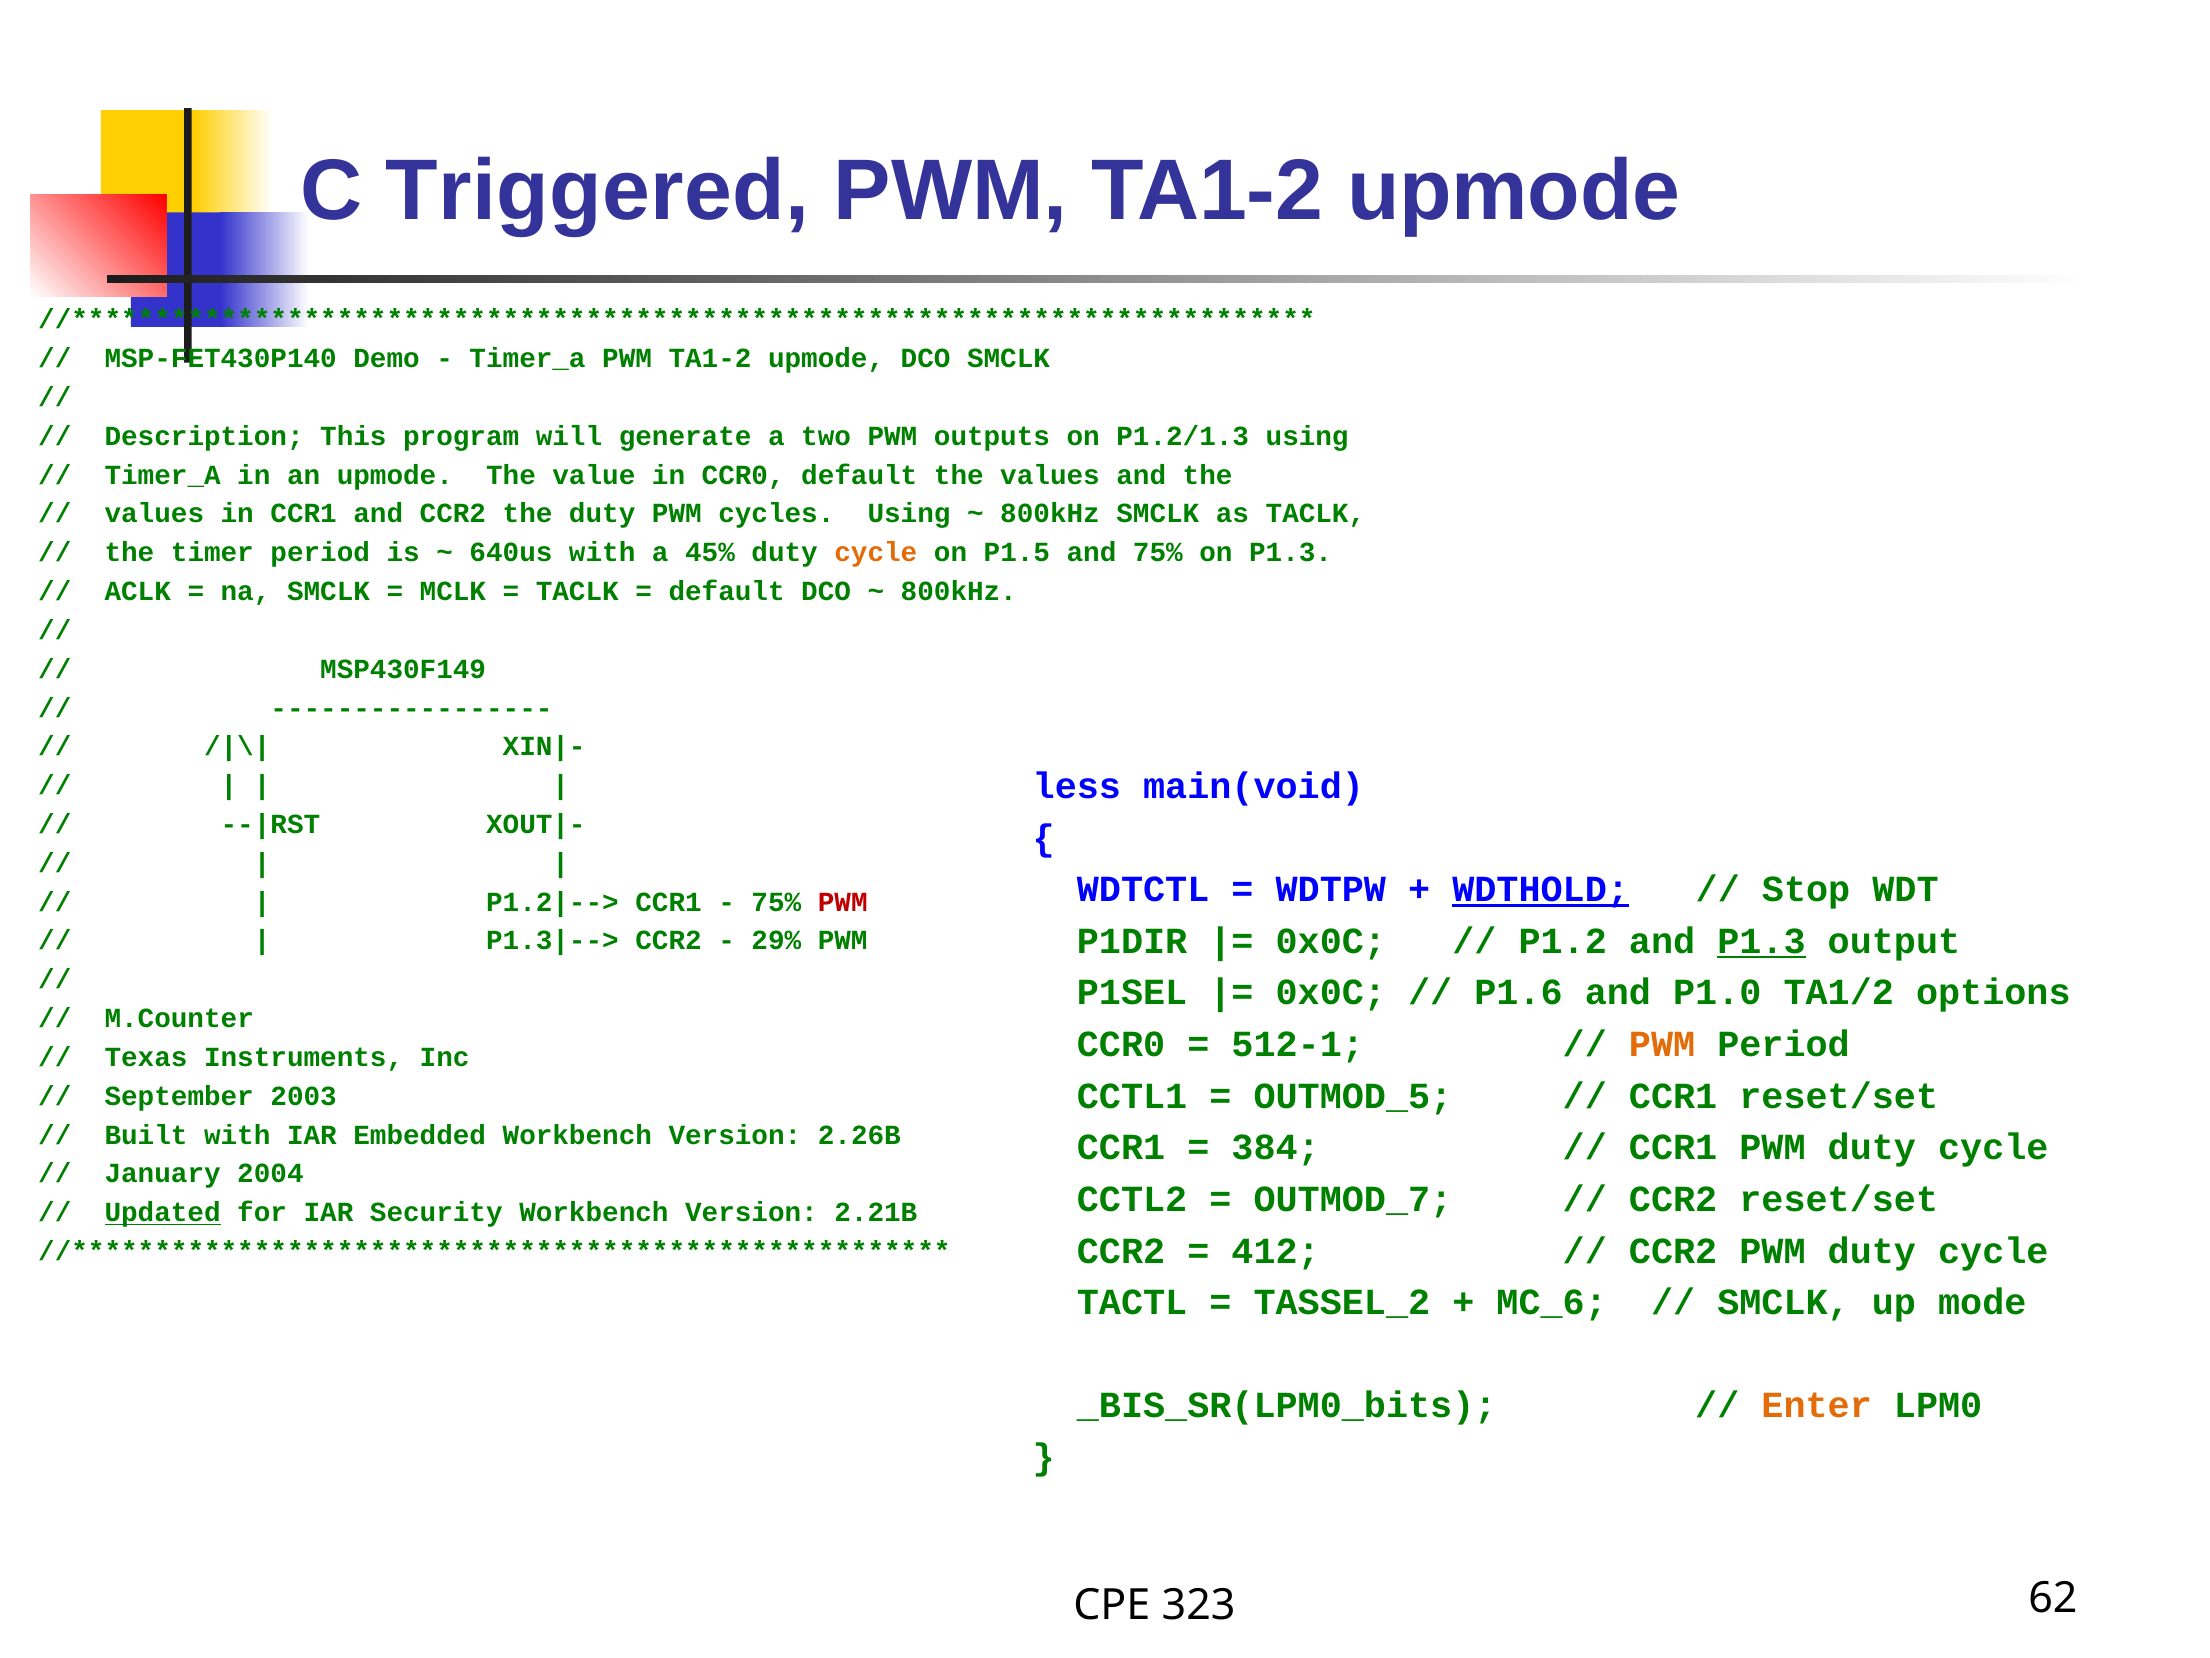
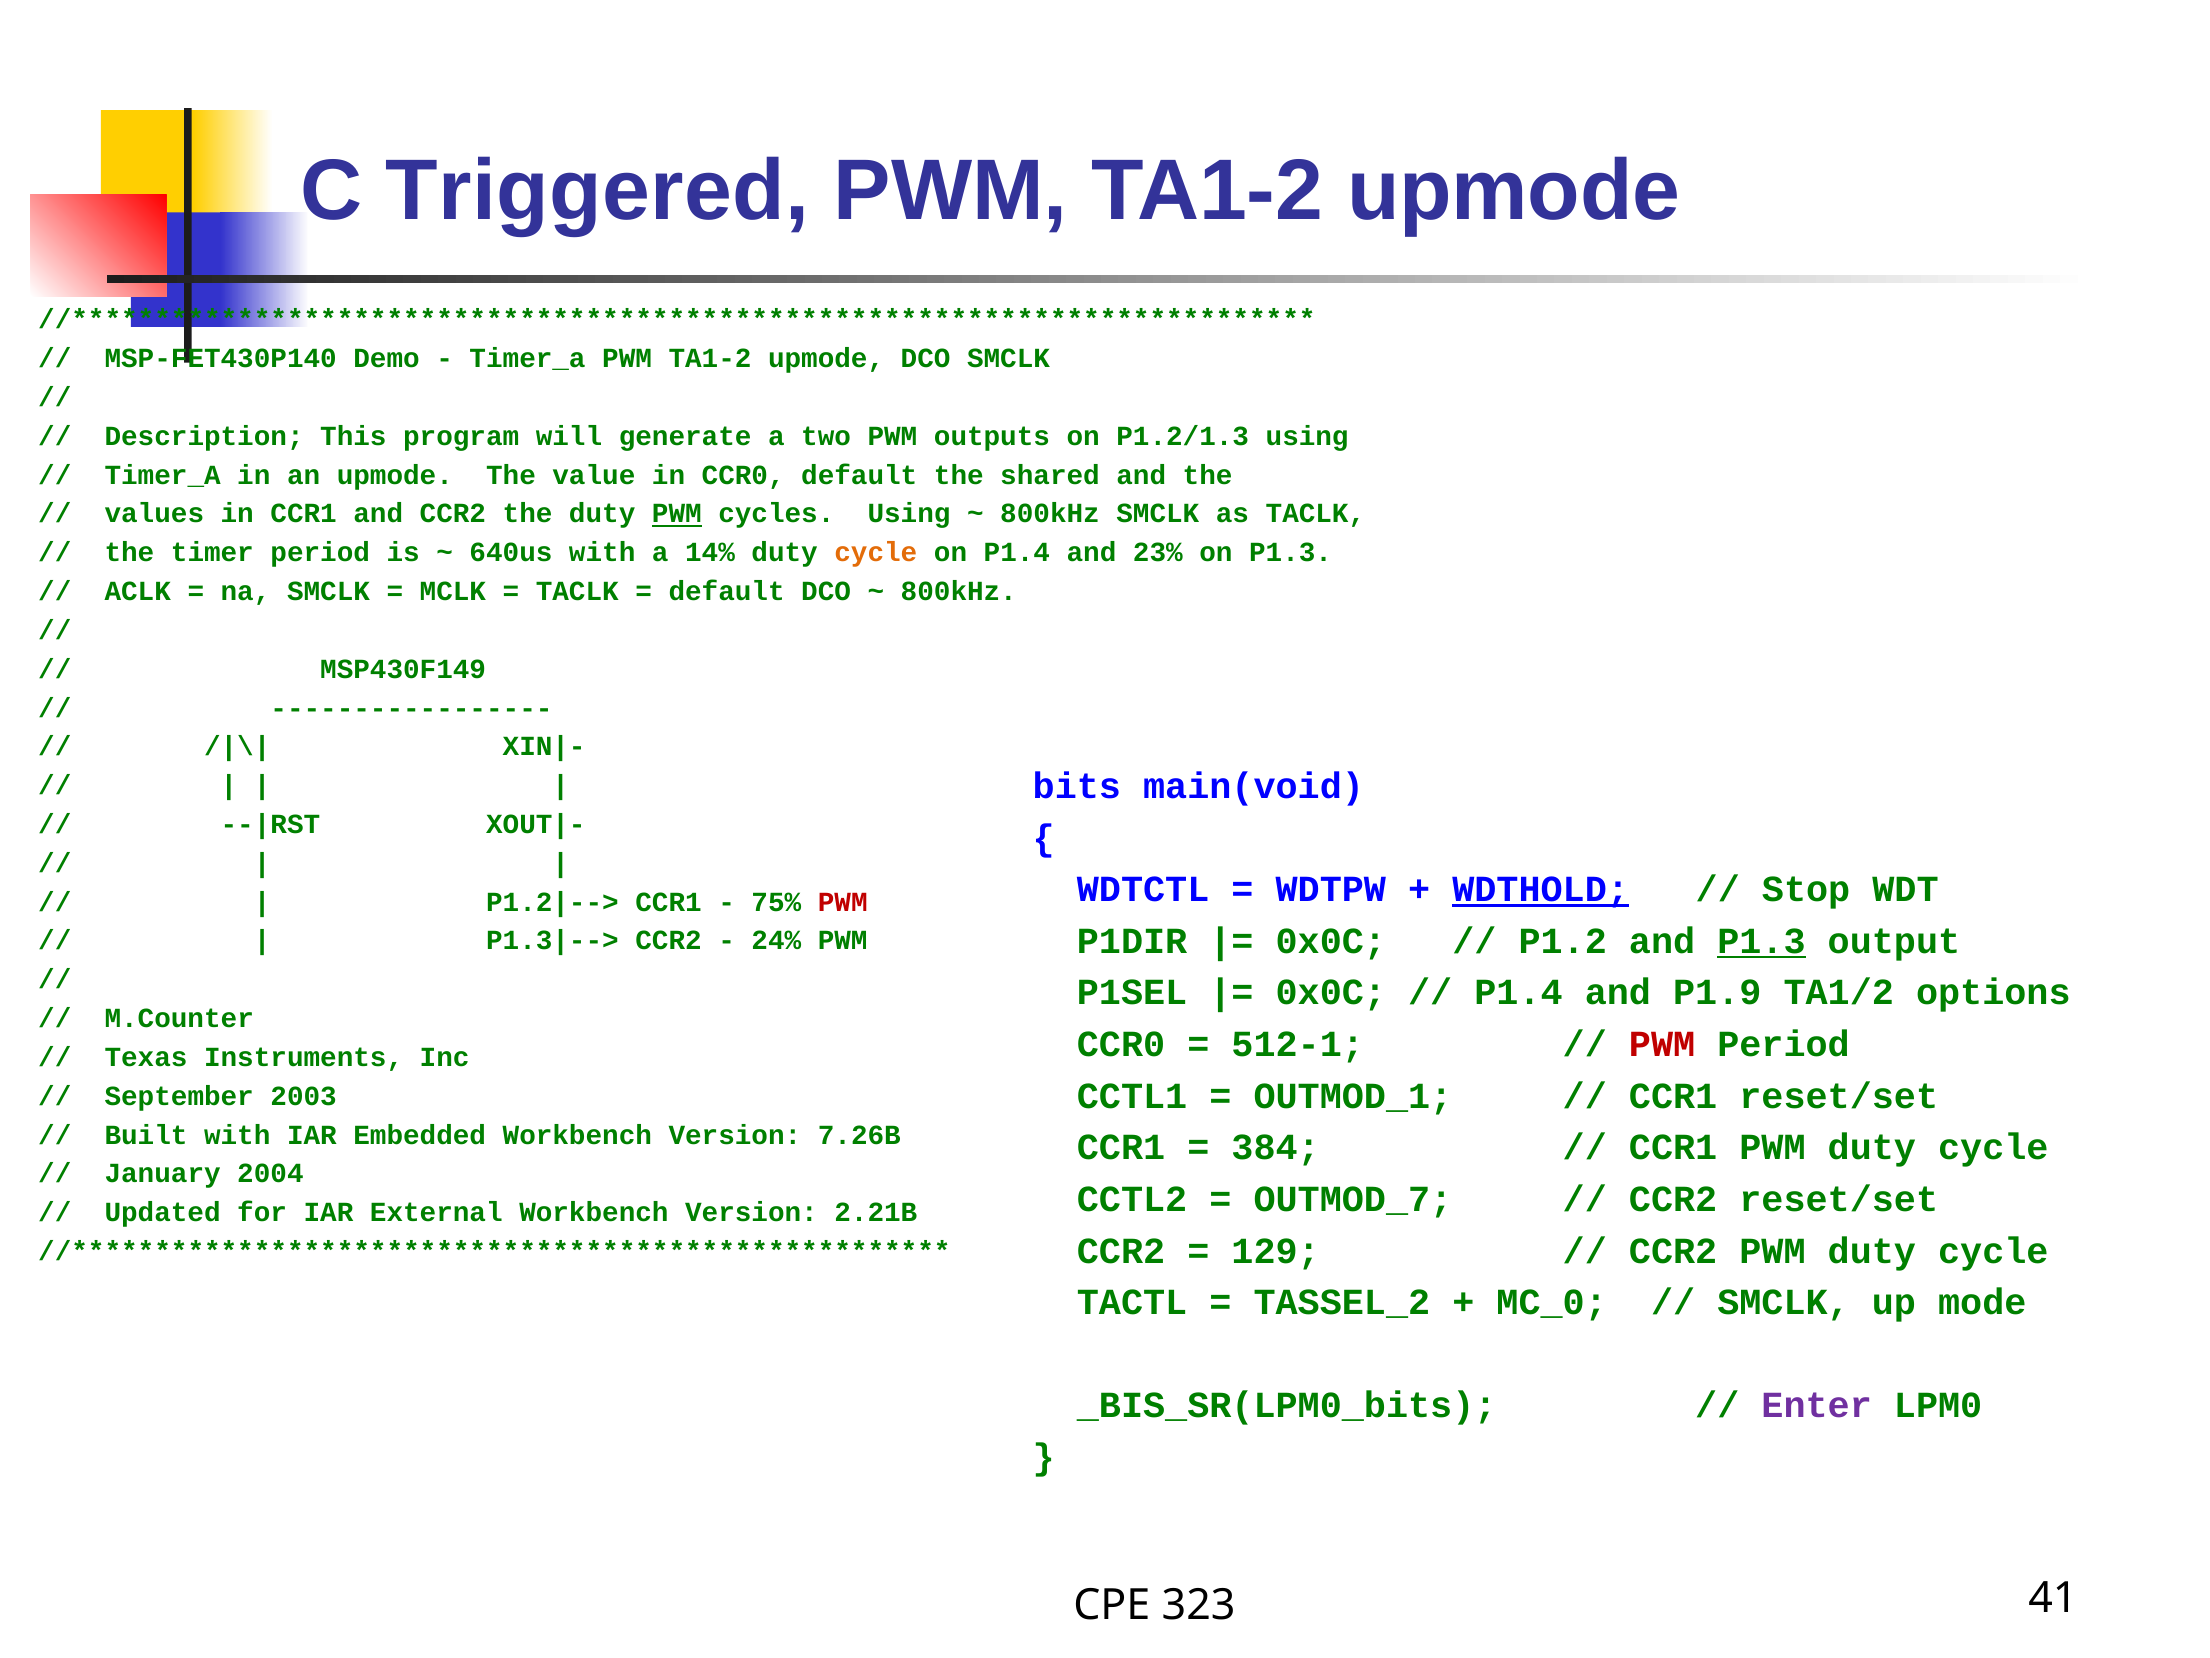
the values: values -> shared
PWM at (677, 514) underline: none -> present
45%: 45% -> 14%
on P1.5: P1.5 -> P1.4
and 75%: 75% -> 23%
less: less -> bits
29%: 29% -> 24%
P1.6 at (1519, 993): P1.6 -> P1.4
P1.0: P1.0 -> P1.9
PWM at (1662, 1044) colour: orange -> red
OUTMOD_5: OUTMOD_5 -> OUTMOD_1
2.26B: 2.26B -> 7.26B
Updated underline: present -> none
Security: Security -> External
412: 412 -> 129
MC_6: MC_6 -> MC_0
Enter colour: orange -> purple
62: 62 -> 41
